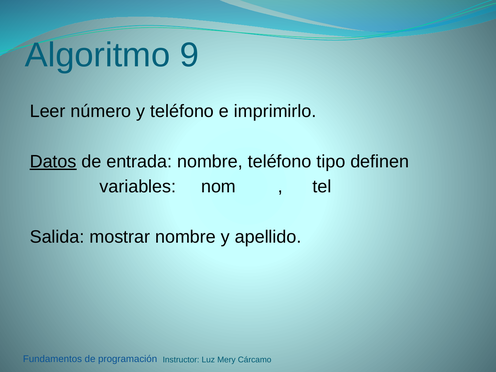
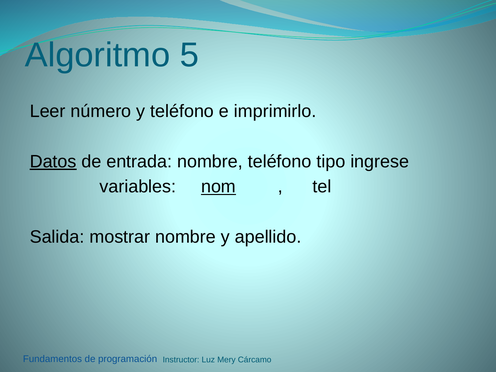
9: 9 -> 5
definen: definen -> ingrese
nom underline: none -> present
